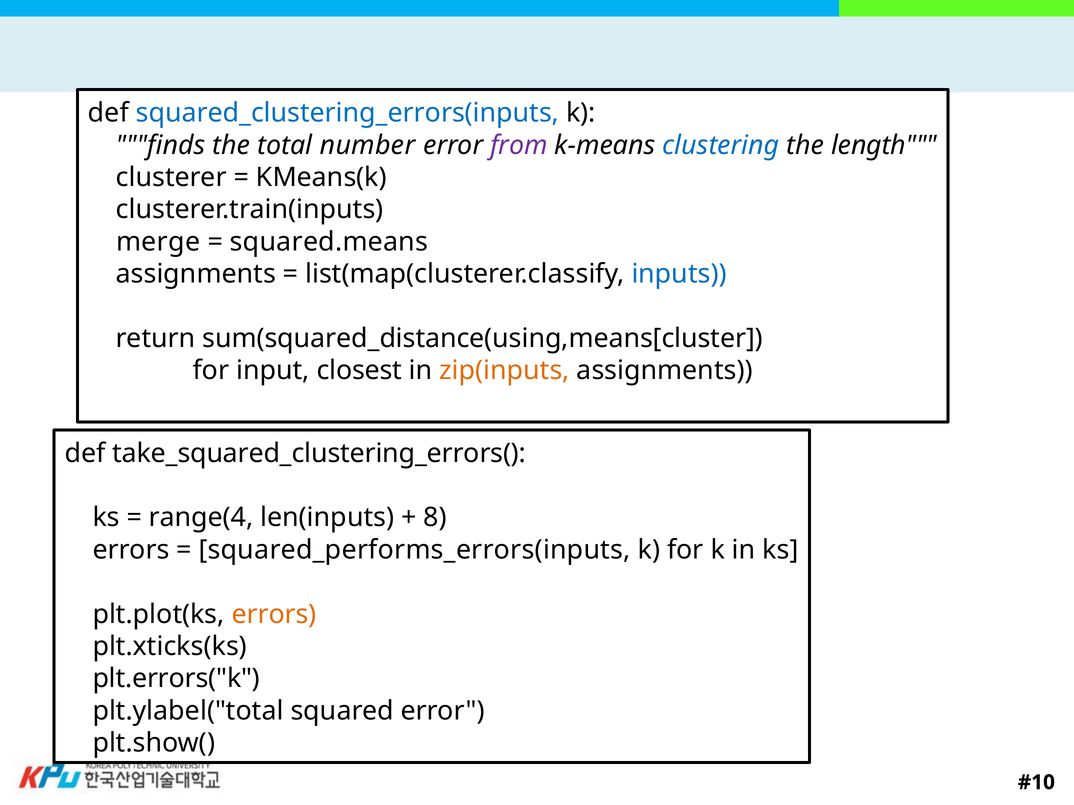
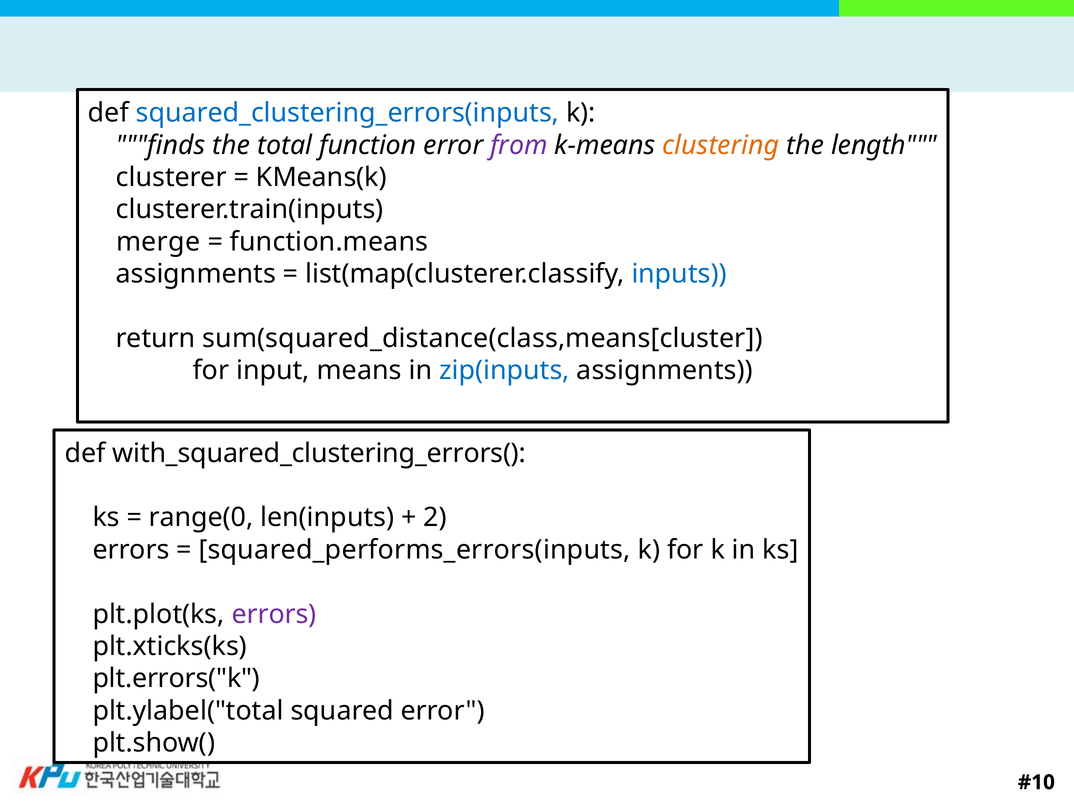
number: number -> function
clustering colour: blue -> orange
squared.means: squared.means -> function.means
sum(squared_distance(using,means[cluster: sum(squared_distance(using,means[cluster -> sum(squared_distance(class,means[cluster
closest: closest -> means
zip(inputs colour: orange -> blue
take_squared_clustering_errors(: take_squared_clustering_errors( -> with_squared_clustering_errors(
range(4: range(4 -> range(0
8: 8 -> 2
errors at (274, 615) colour: orange -> purple
